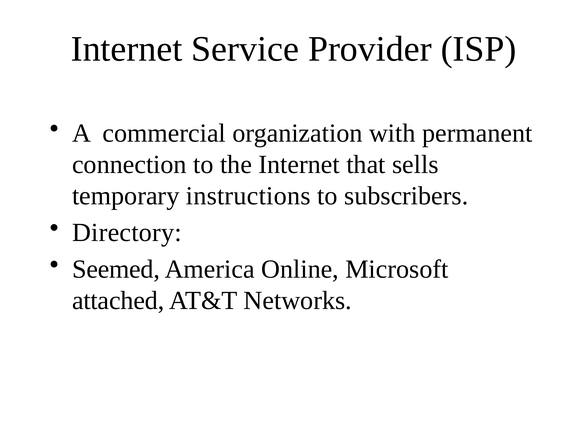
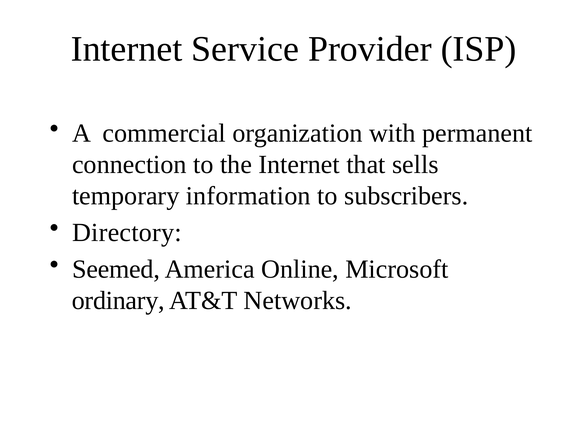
instructions: instructions -> information
attached: attached -> ordinary
